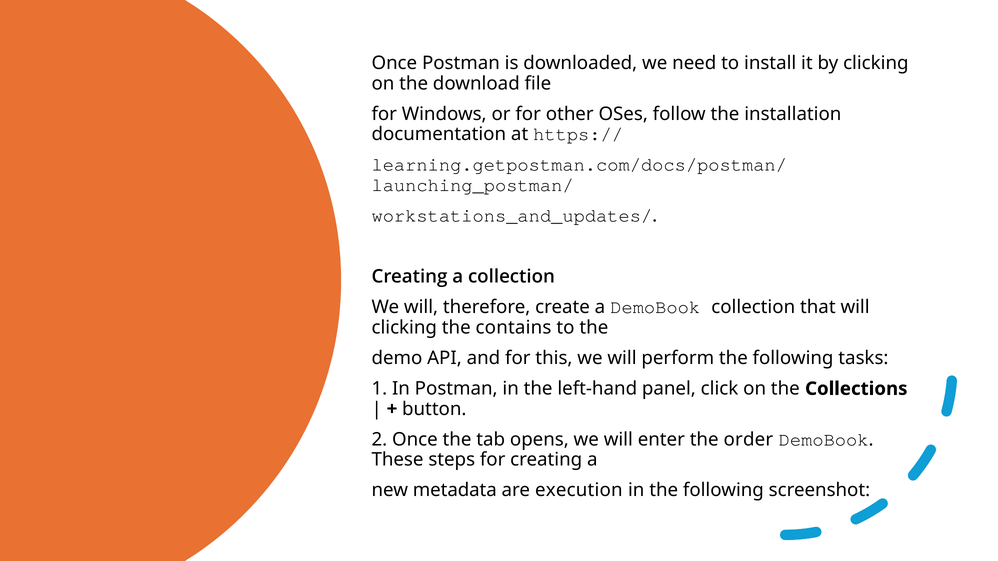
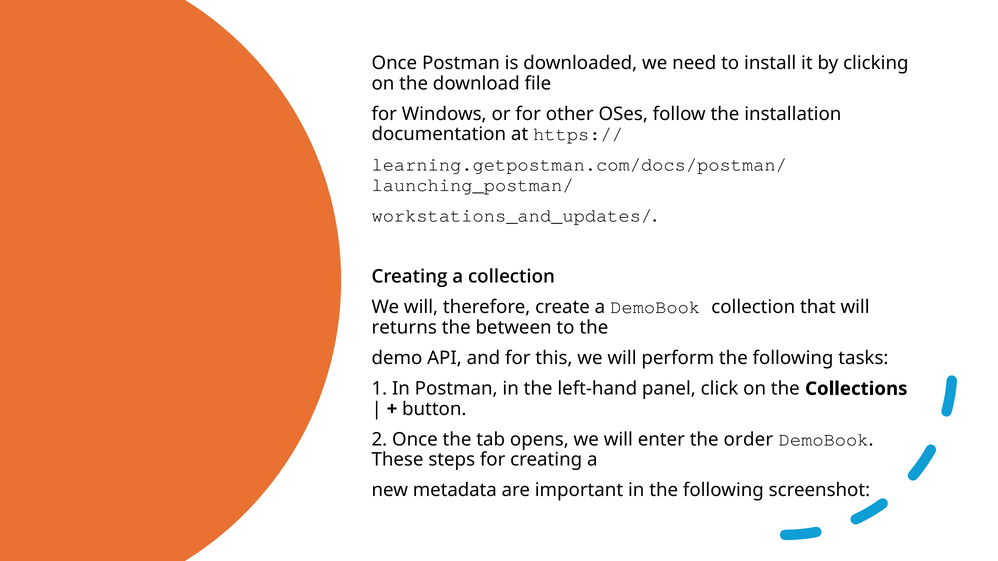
clicking at (404, 328): clicking -> returns
contains: contains -> between
execution: execution -> important
